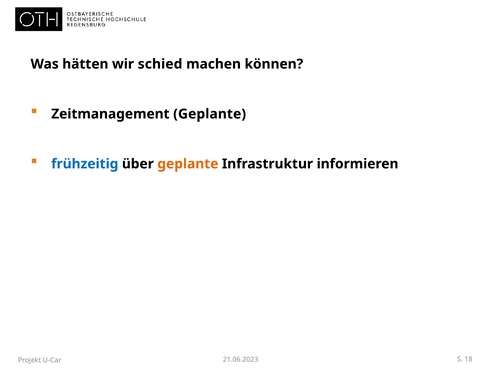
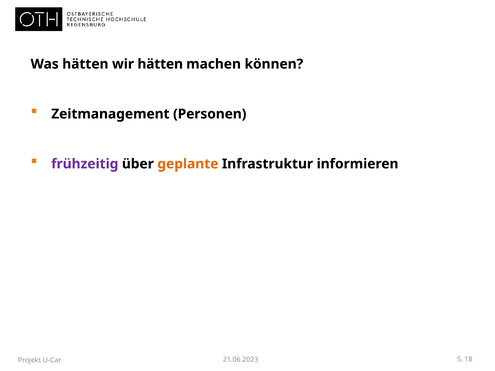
wir schied: schied -> hätten
Zeitmanagement Geplante: Geplante -> Personen
frühzeitig colour: blue -> purple
